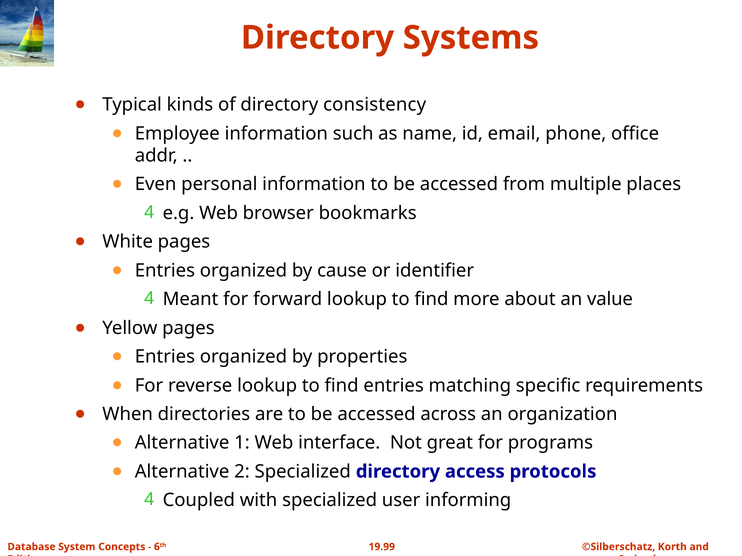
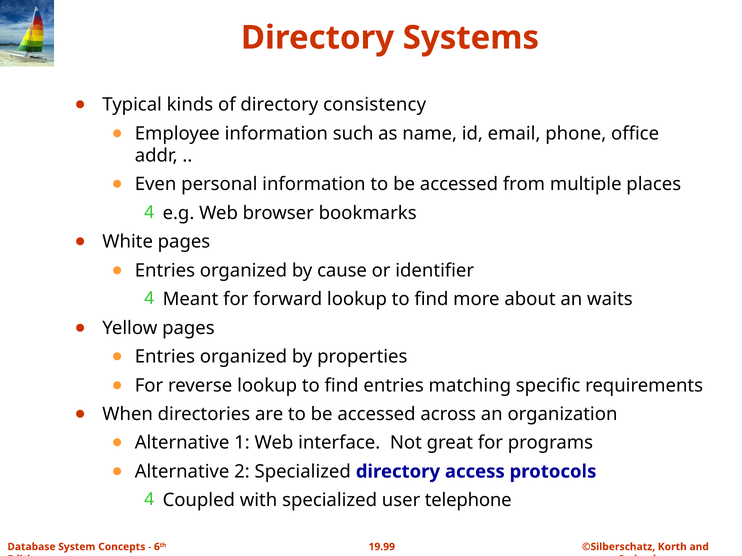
value: value -> waits
informing: informing -> telephone
